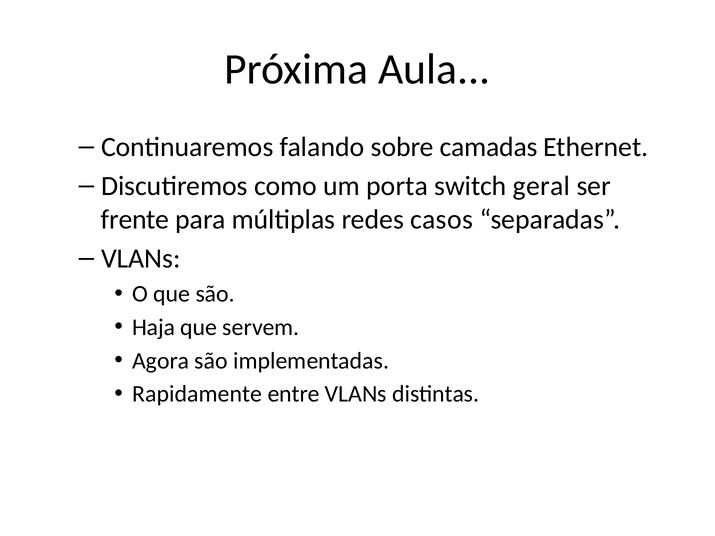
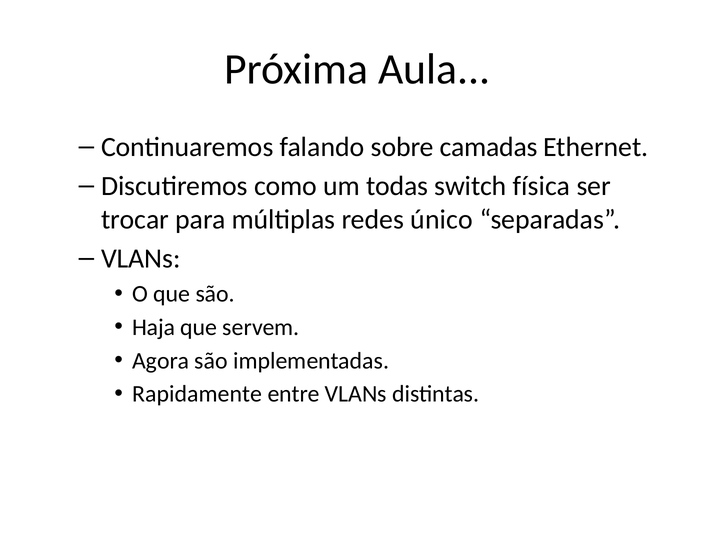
porta: porta -> todas
geral: geral -> física
frente: frente -> trocar
casos: casos -> único
